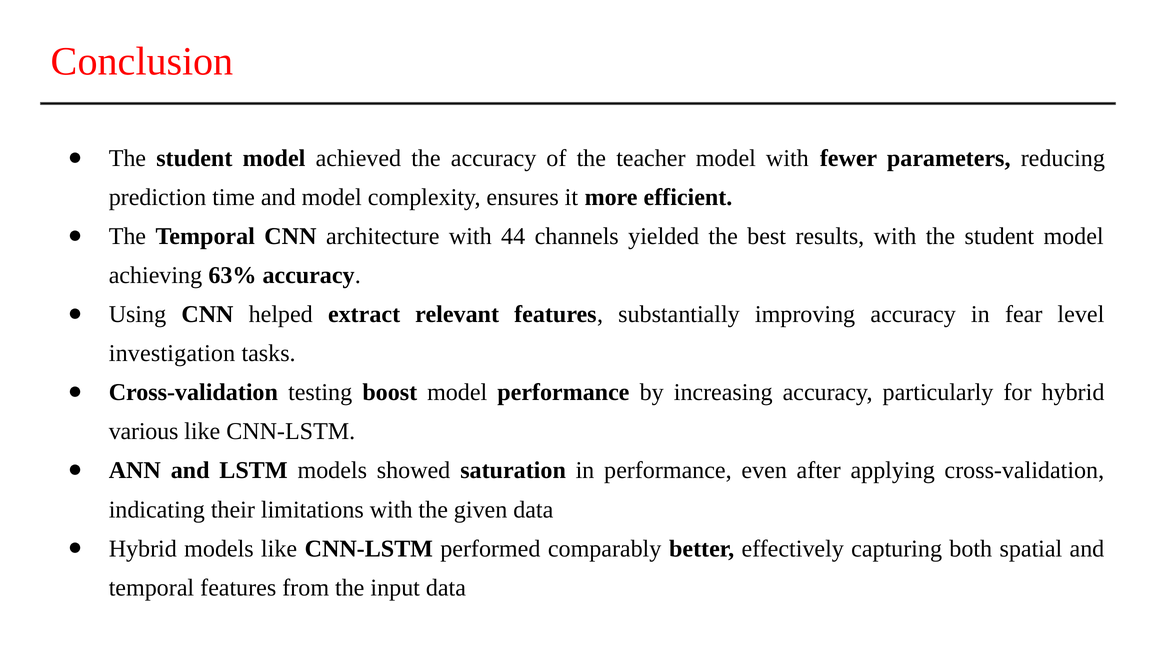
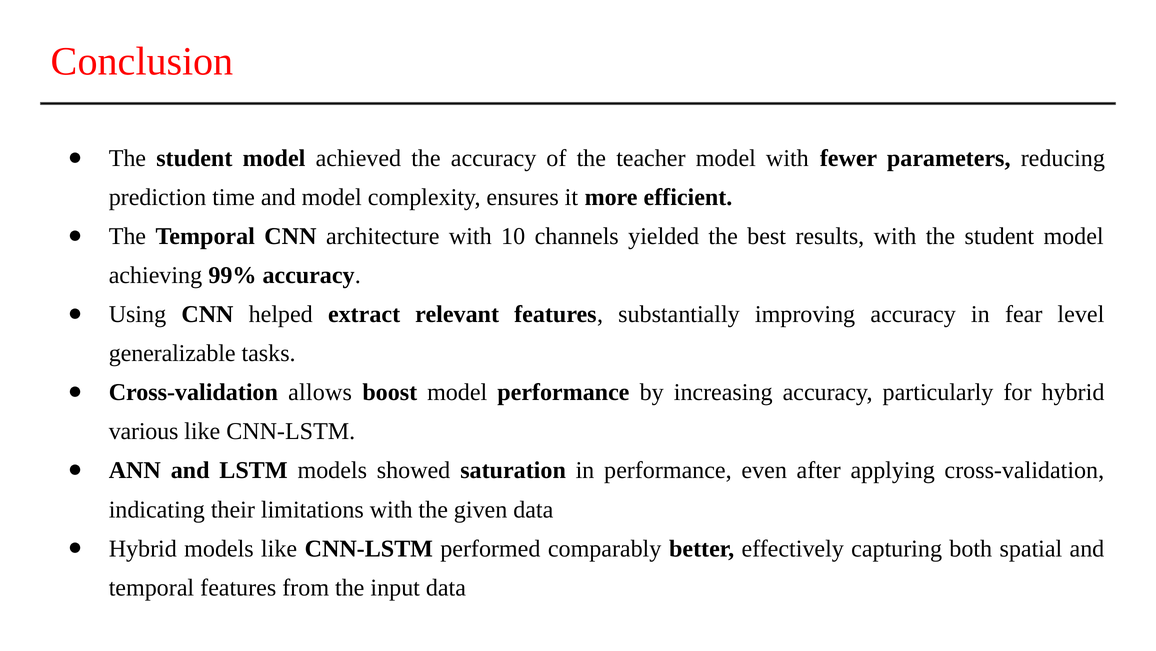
44: 44 -> 10
63%: 63% -> 99%
investigation: investigation -> generalizable
testing: testing -> allows
